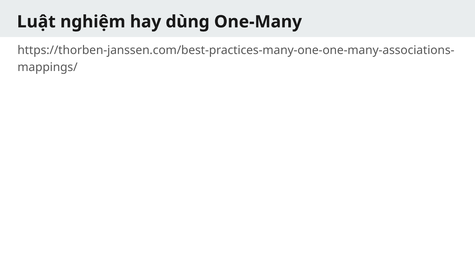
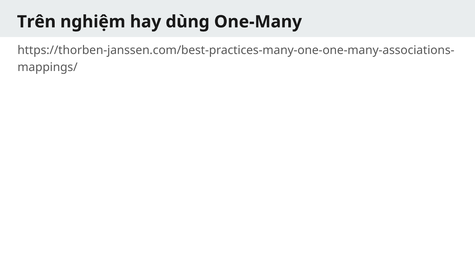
Luật: Luật -> Trên
